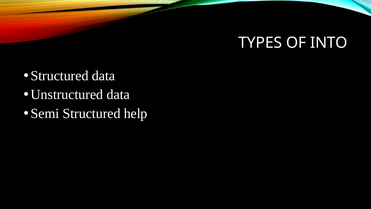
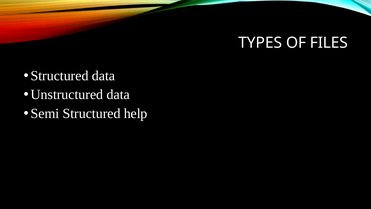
INTO: INTO -> FILES
